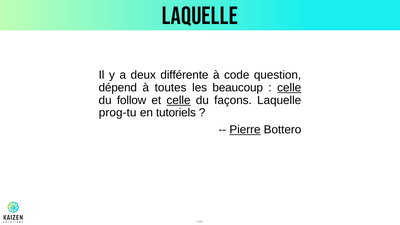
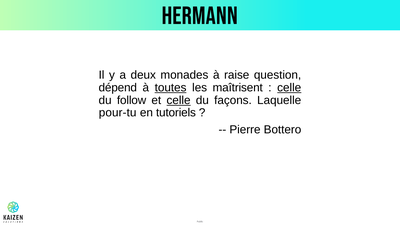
Laquelle at (200, 16): Laquelle -> Hermann
différente: différente -> monades
code: code -> raise
toutes underline: none -> present
beaucoup: beaucoup -> maîtrisent
prog-tu: prog-tu -> pour-tu
Pierre underline: present -> none
